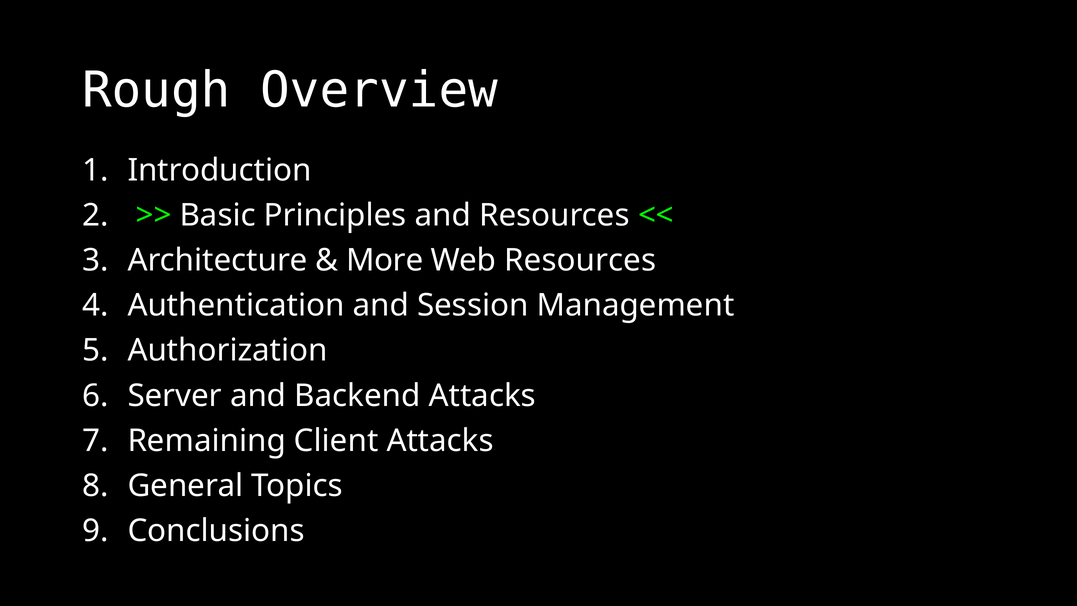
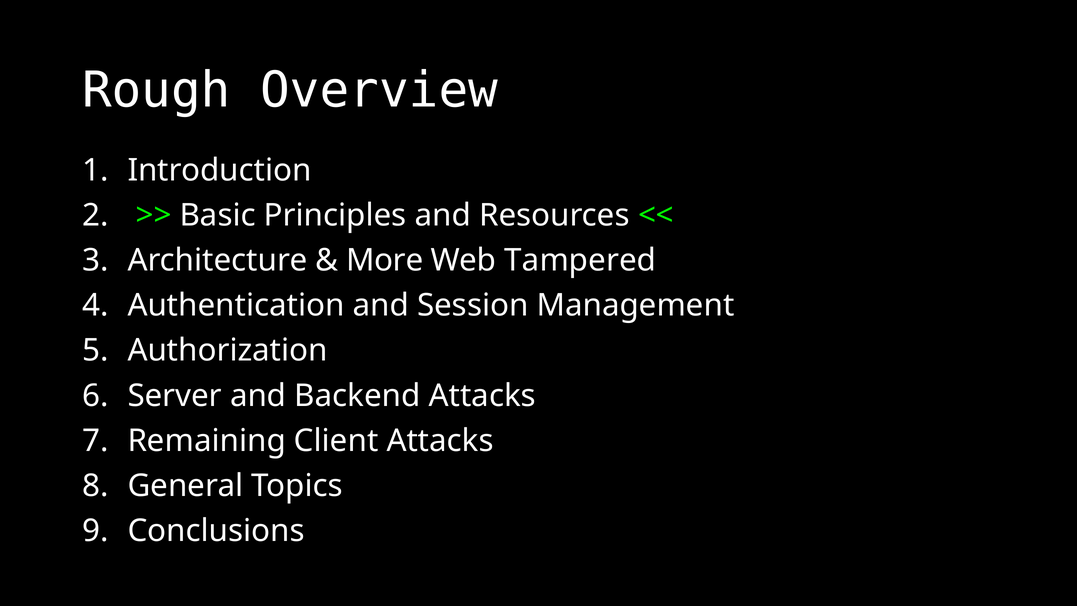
Web Resources: Resources -> Tampered
